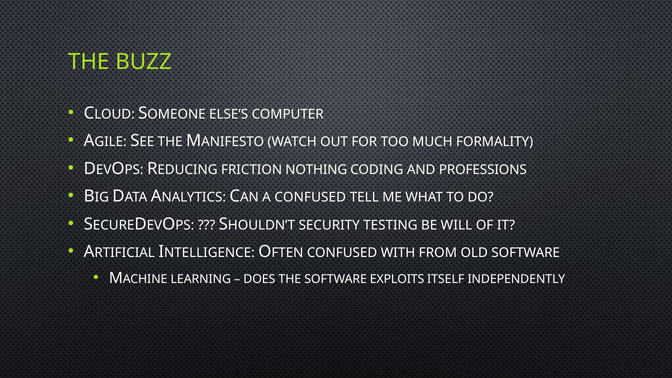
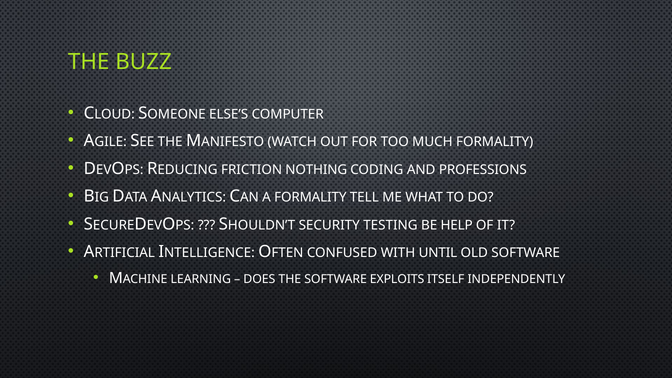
A CONFUSED: CONFUSED -> FORMALITY
WILL: WILL -> HELP
FROM: FROM -> UNTIL
